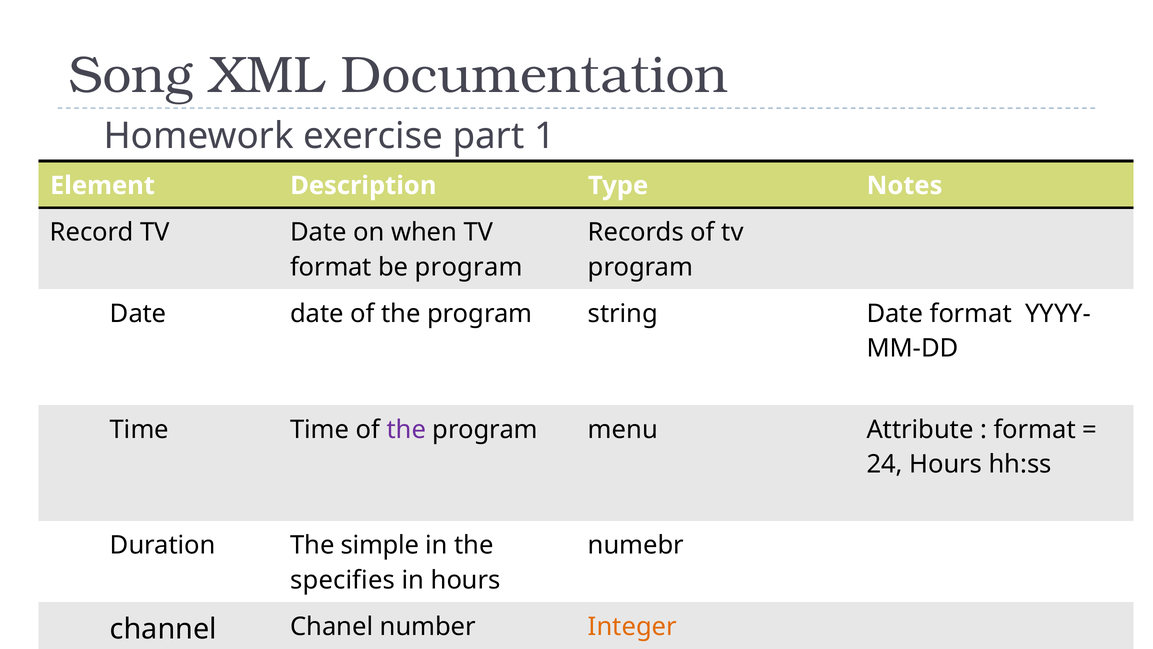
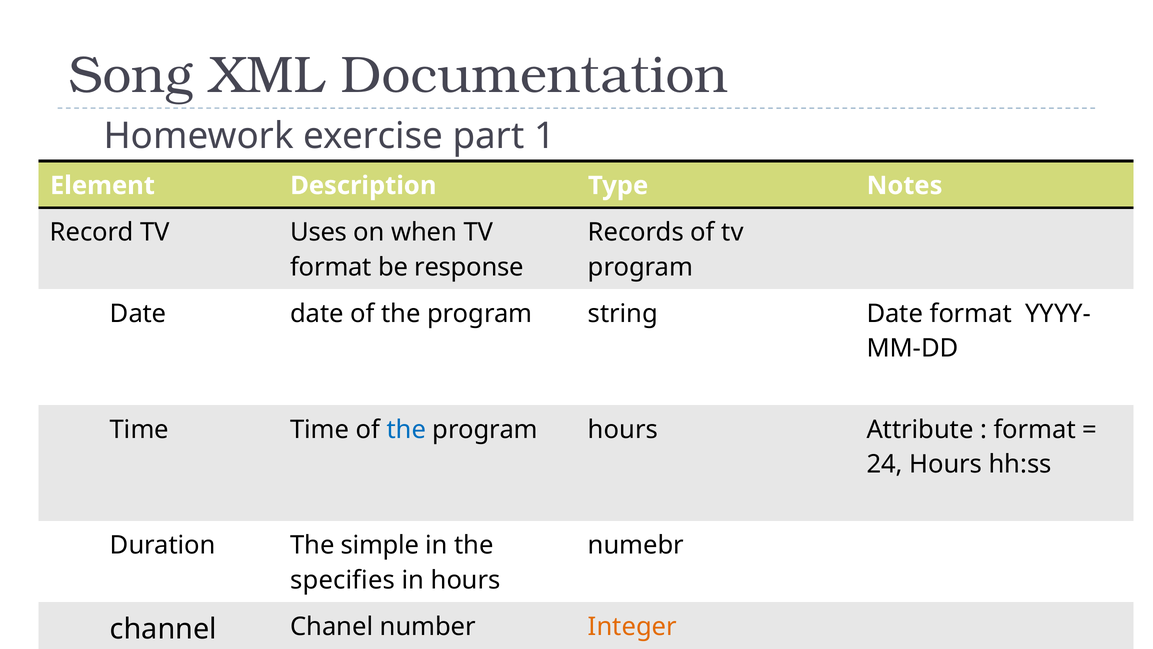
TV Date: Date -> Uses
be program: program -> response
the at (406, 429) colour: purple -> blue
program menu: menu -> hours
